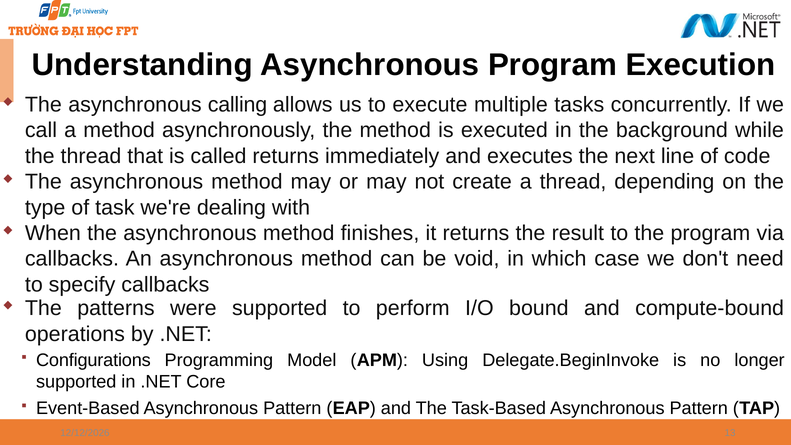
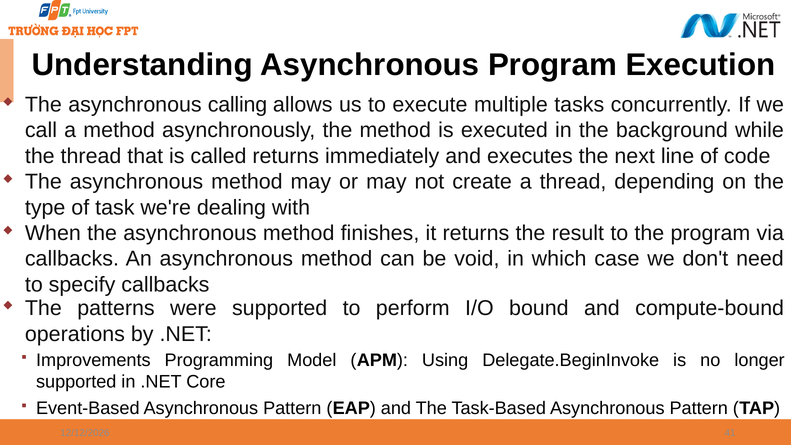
Configurations: Configurations -> Improvements
13: 13 -> 41
